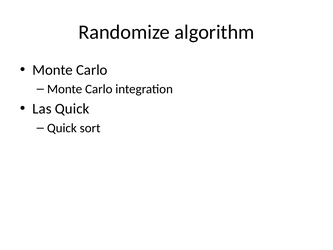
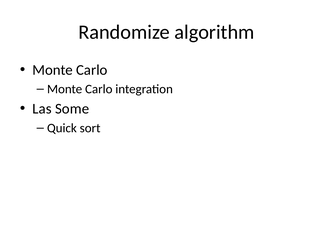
Las Quick: Quick -> Some
